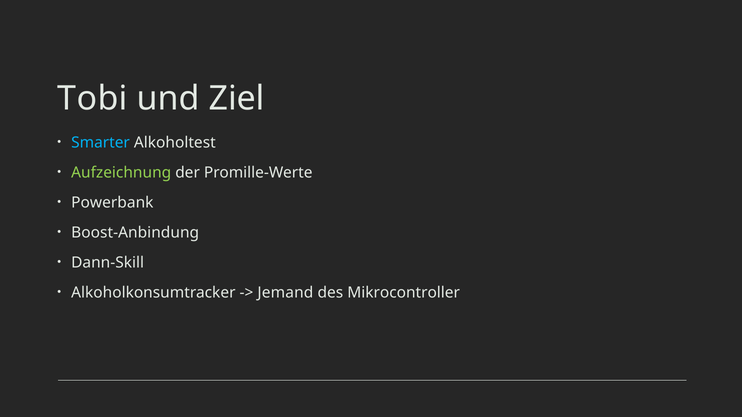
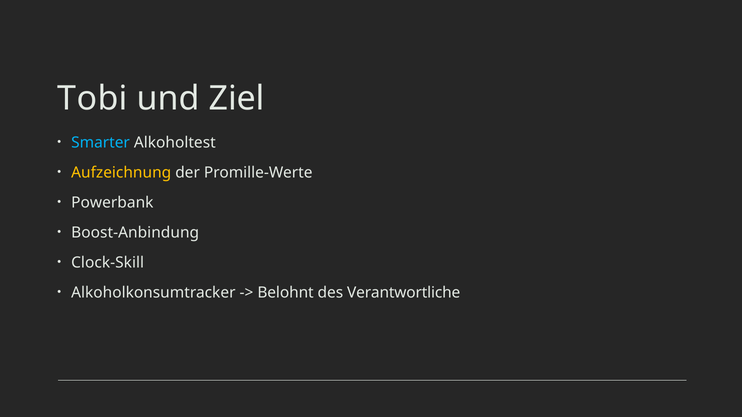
Aufzeichnung colour: light green -> yellow
Dann-Skill: Dann-Skill -> Clock-Skill
Jemand: Jemand -> Belohnt
Mikrocontroller: Mikrocontroller -> Verantwortliche
